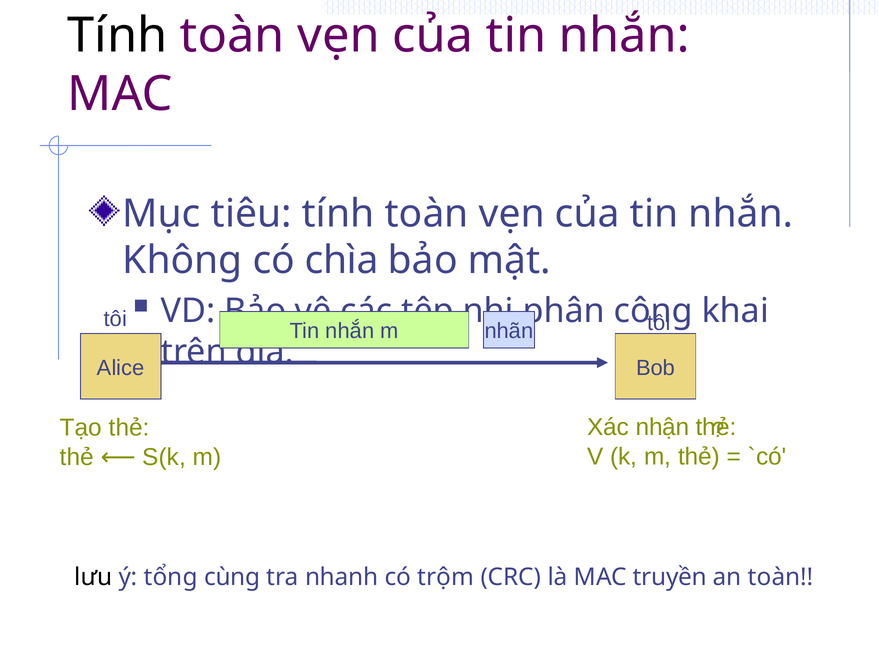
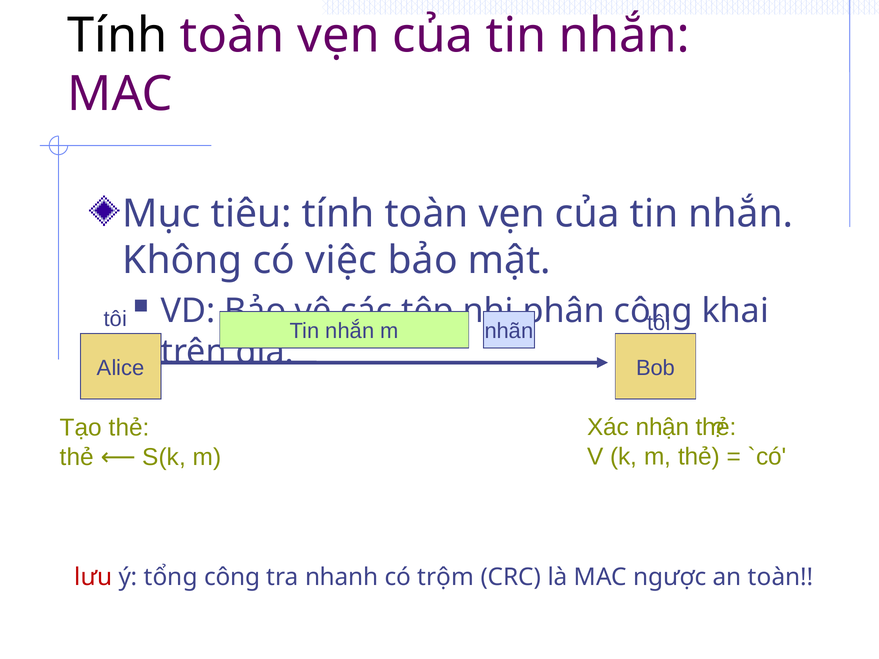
chìa: chìa -> việc
lưu colour: black -> red
tổng cùng: cùng -> công
truyền: truyền -> ngược
